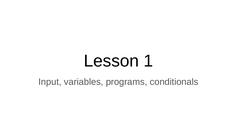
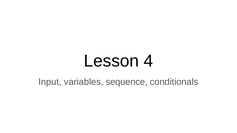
1: 1 -> 4
programs: programs -> sequence
